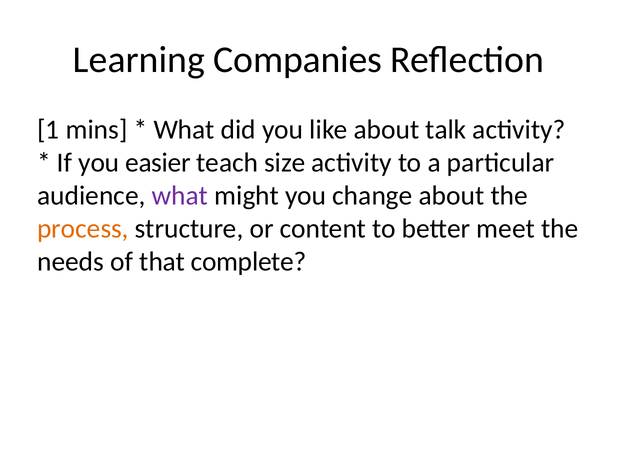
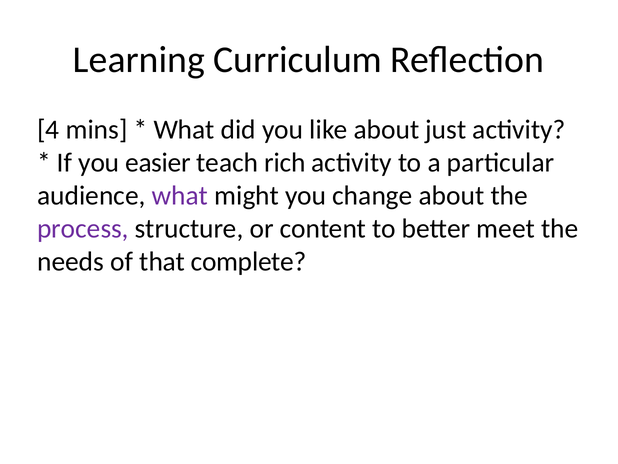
Companies: Companies -> Curriculum
1: 1 -> 4
talk: talk -> just
size: size -> rich
process colour: orange -> purple
